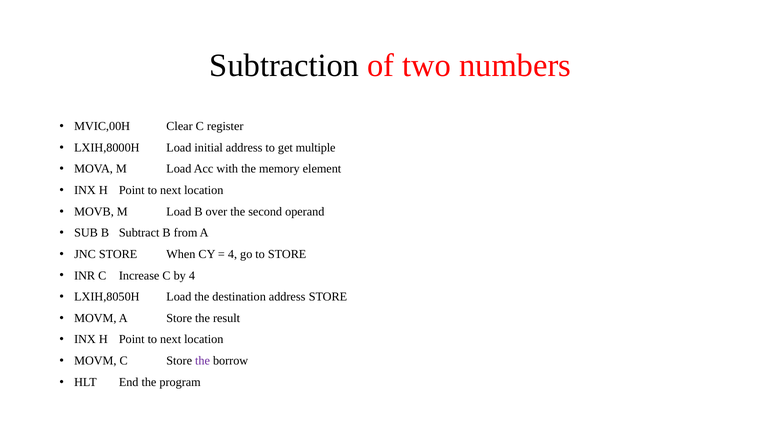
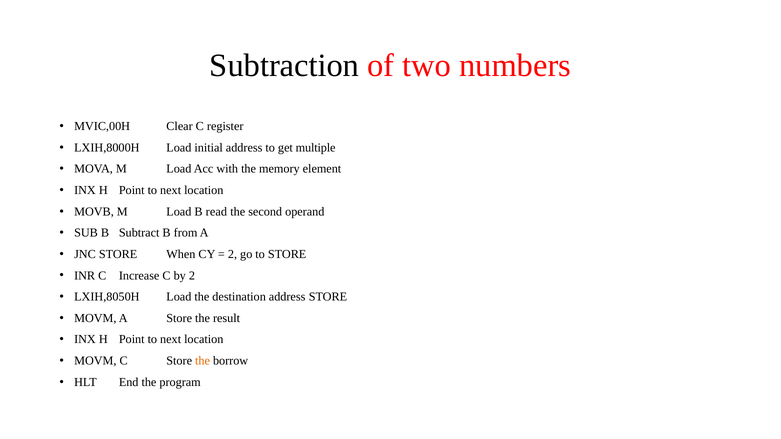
over: over -> read
4 at (232, 254): 4 -> 2
by 4: 4 -> 2
the at (203, 361) colour: purple -> orange
